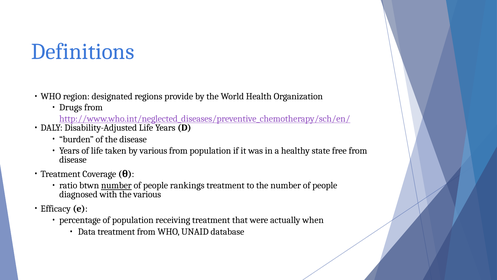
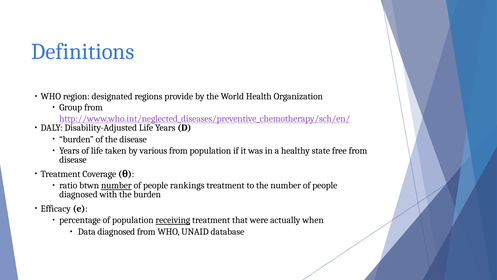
Drugs: Drugs -> Group
the various: various -> burden
receiving underline: none -> present
Data treatment: treatment -> diagnosed
